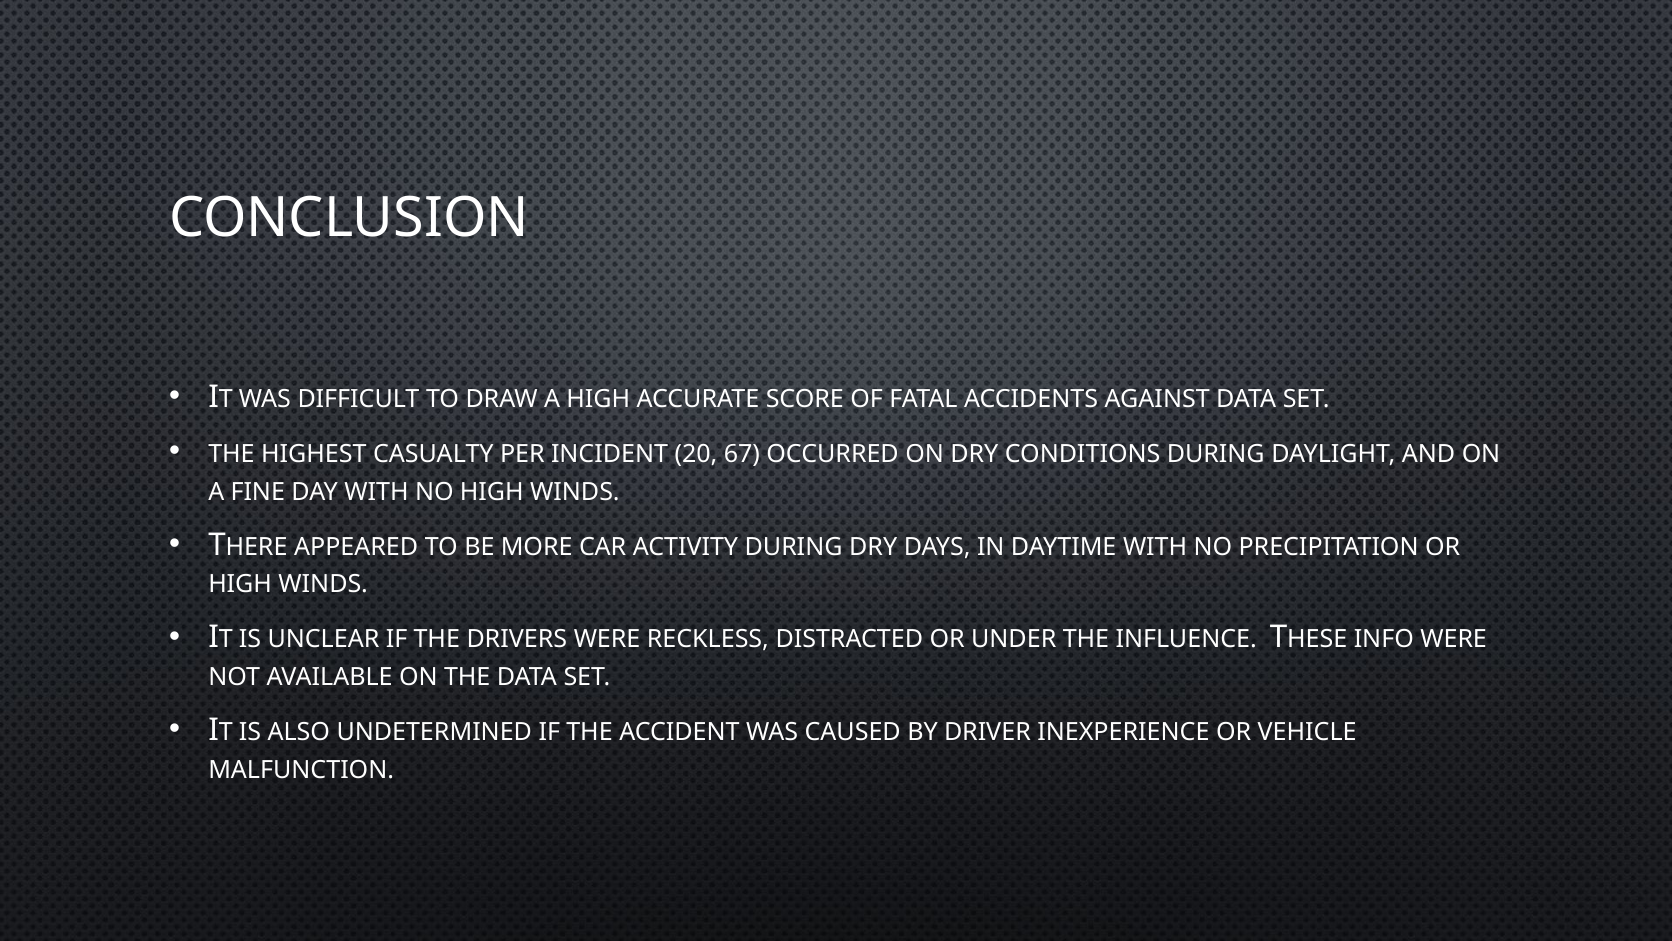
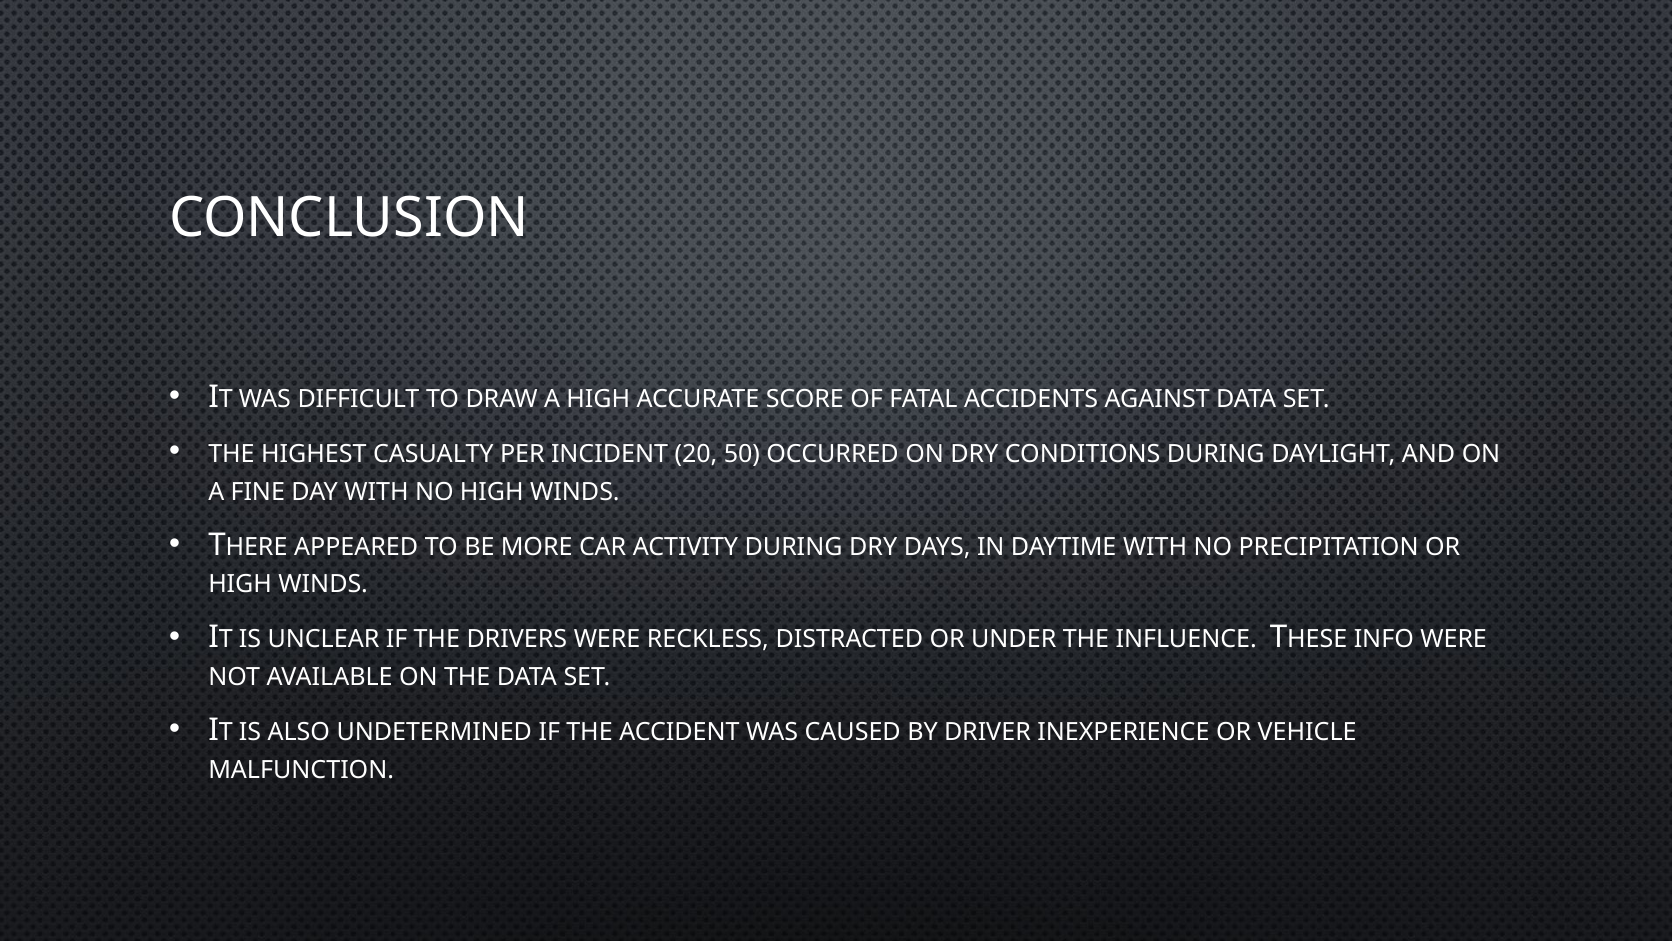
67: 67 -> 50
